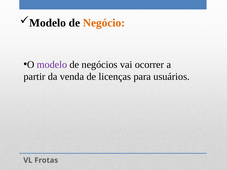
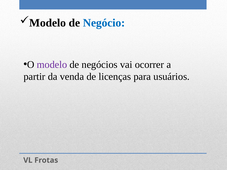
Negócio colour: orange -> blue
